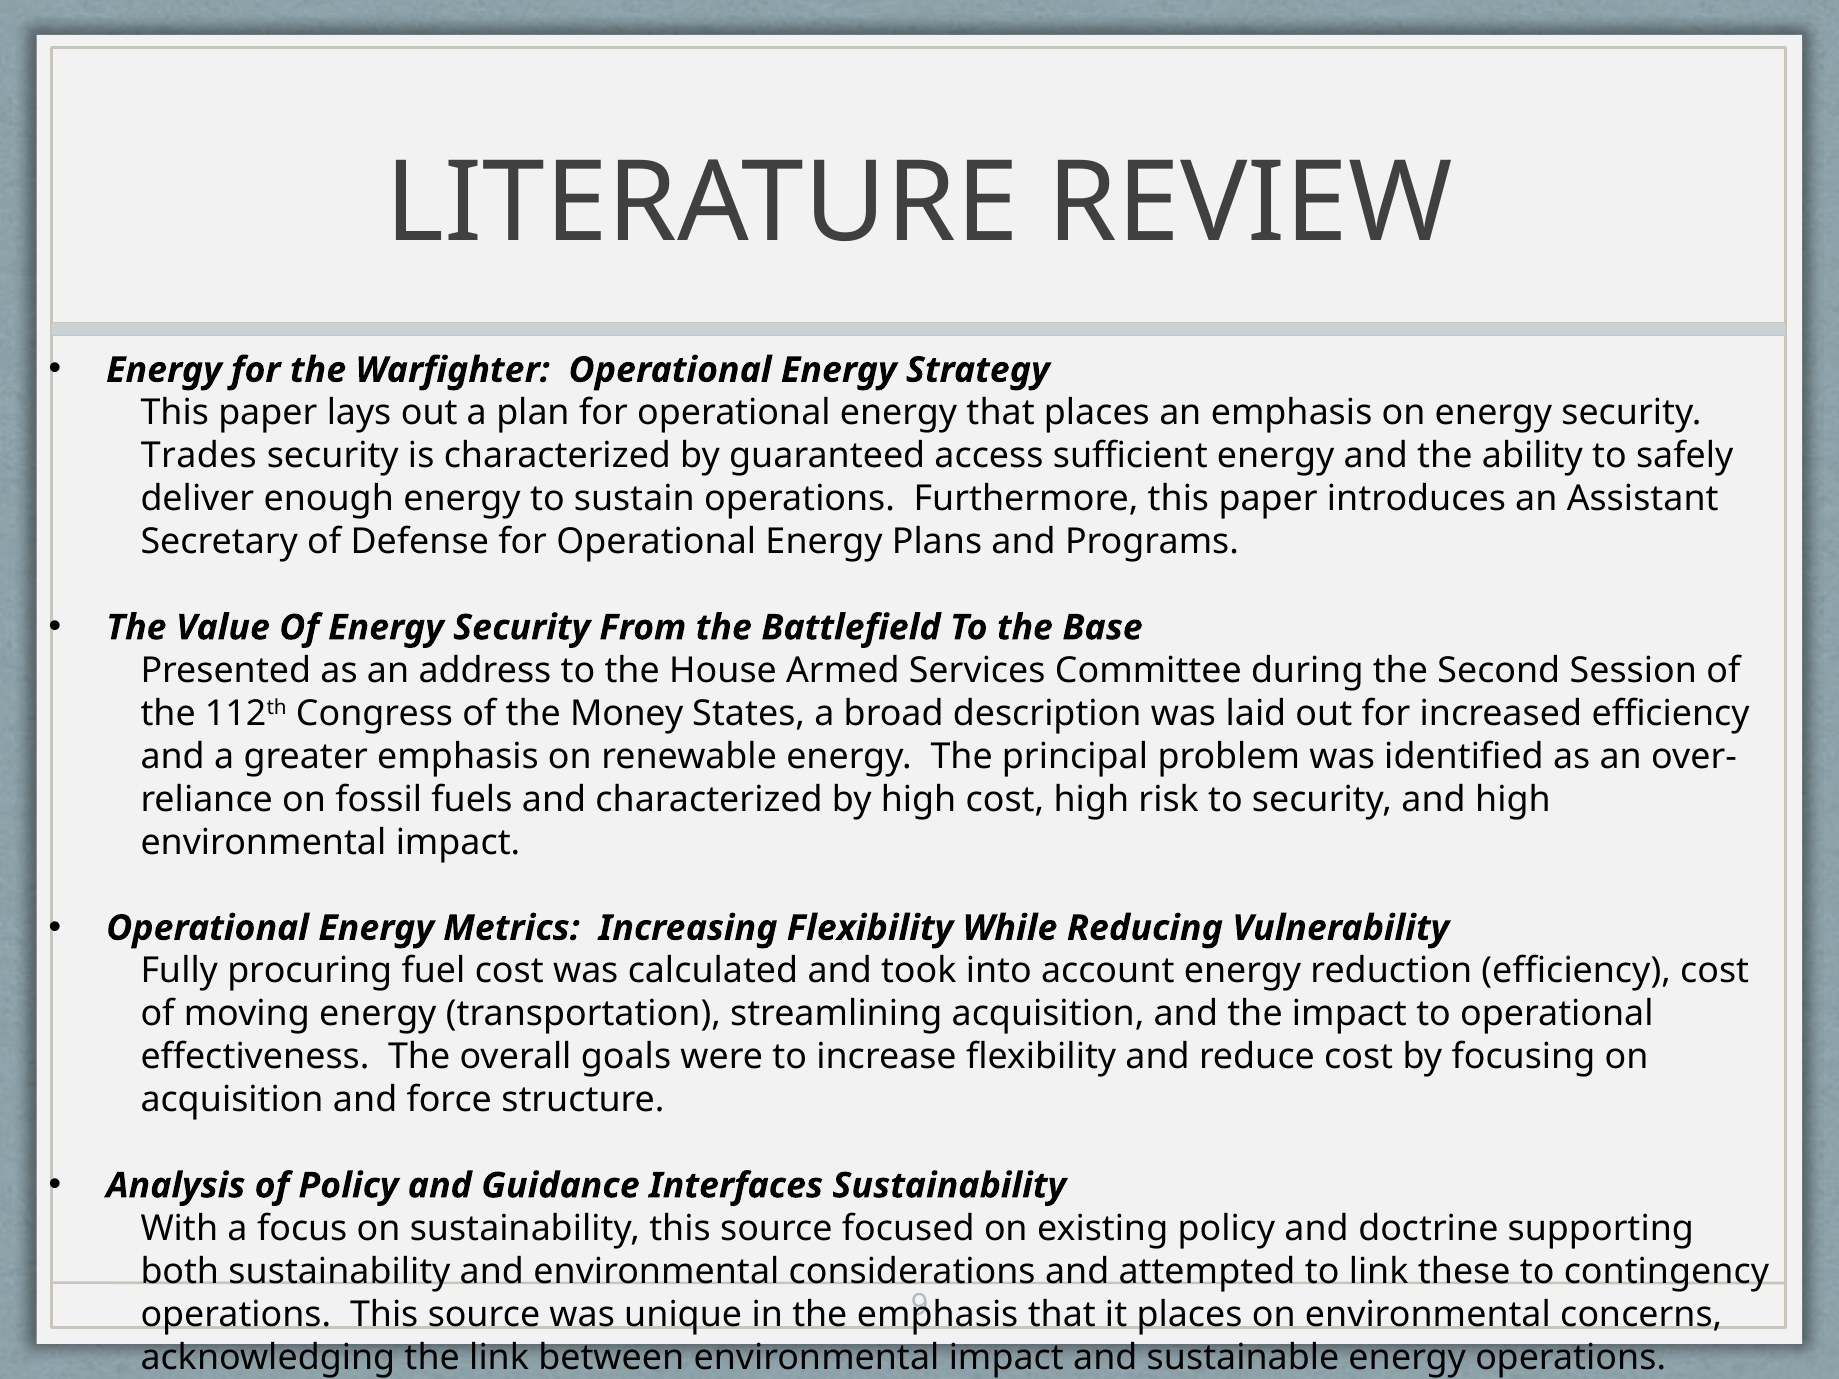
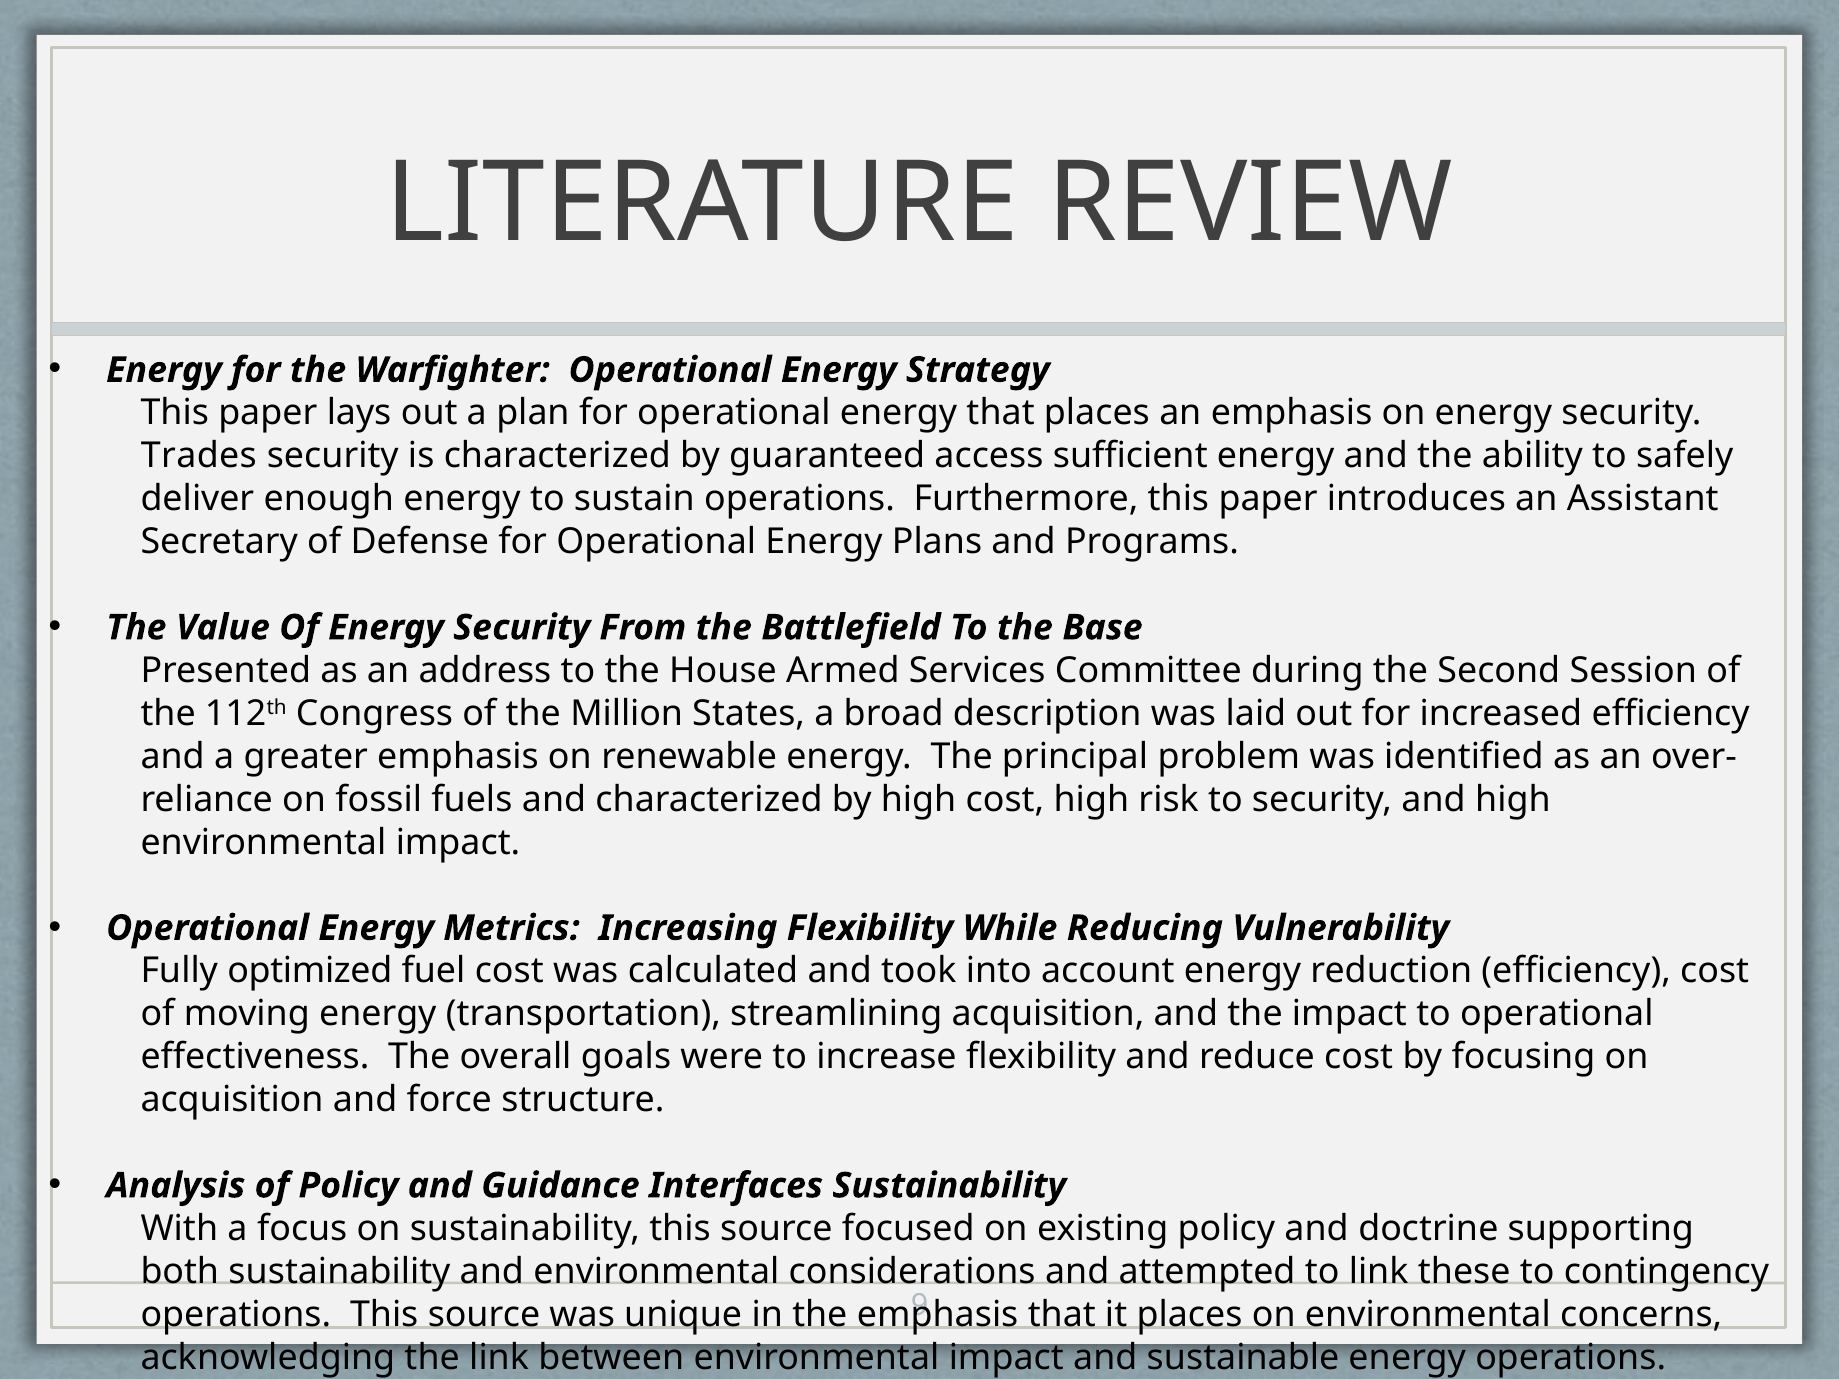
Money: Money -> Million
procuring: procuring -> optimized
